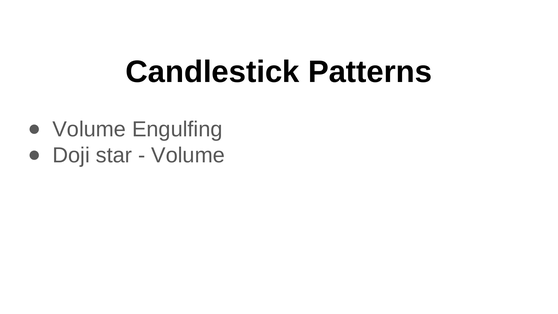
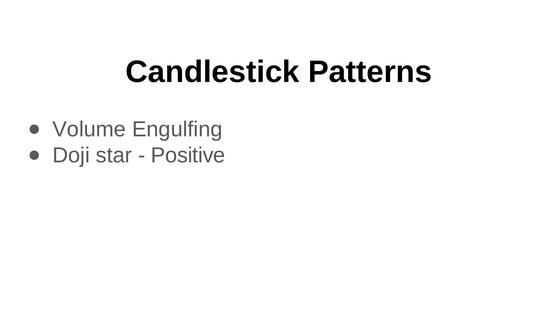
Volume at (188, 155): Volume -> Positive
